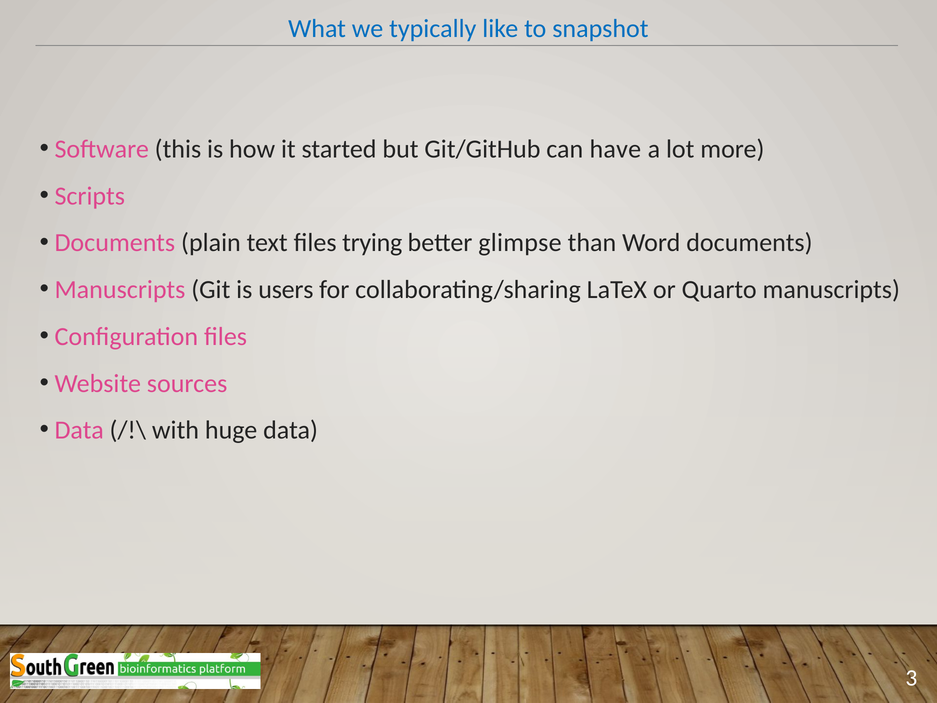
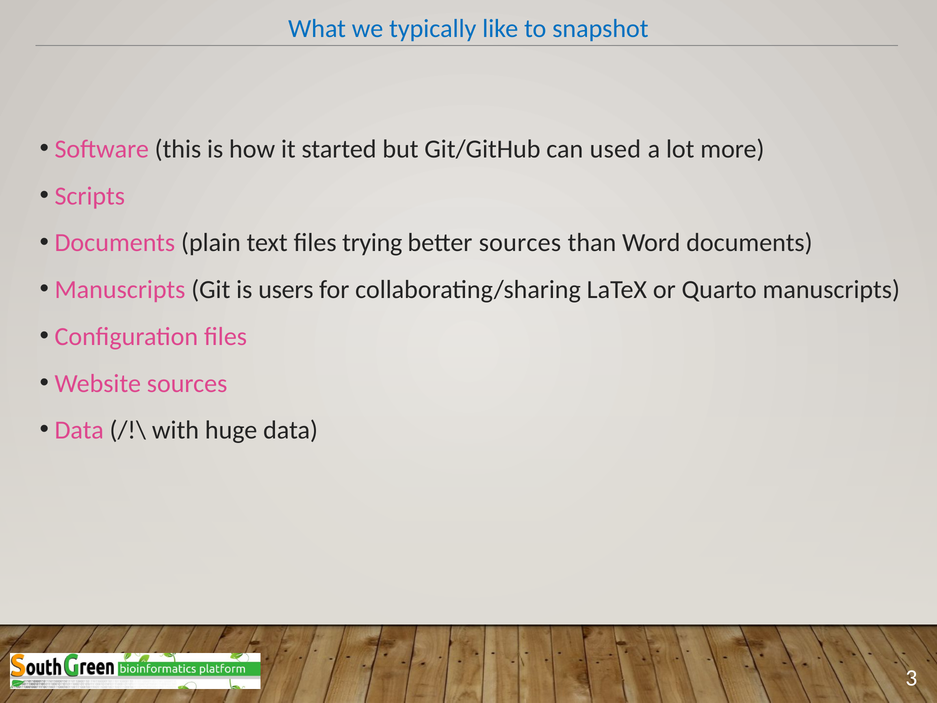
have: have -> used
better glimpse: glimpse -> sources
